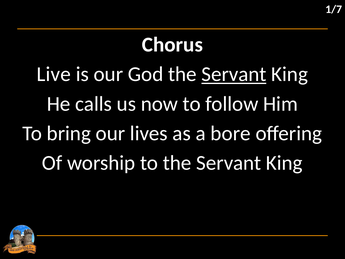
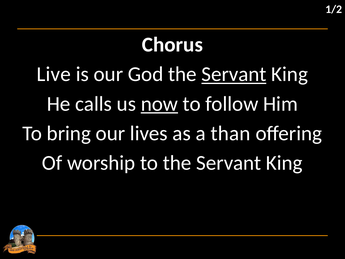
1/7: 1/7 -> 1/2
now underline: none -> present
bore: bore -> than
